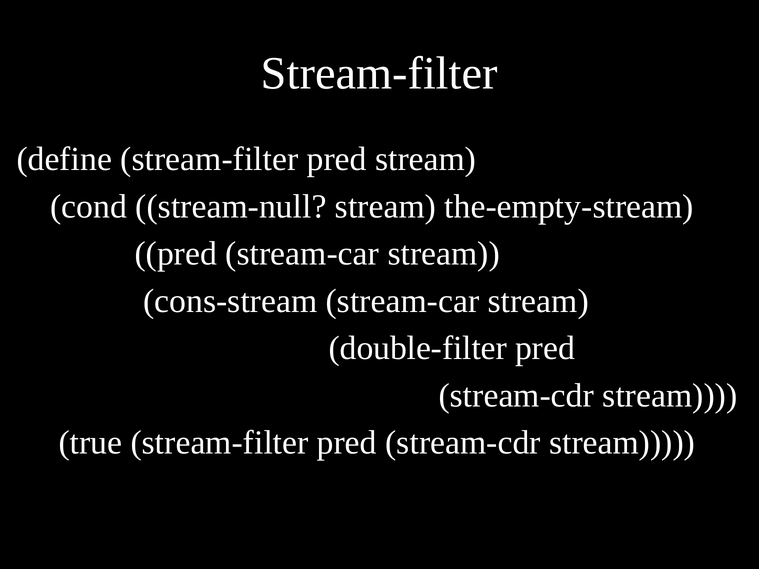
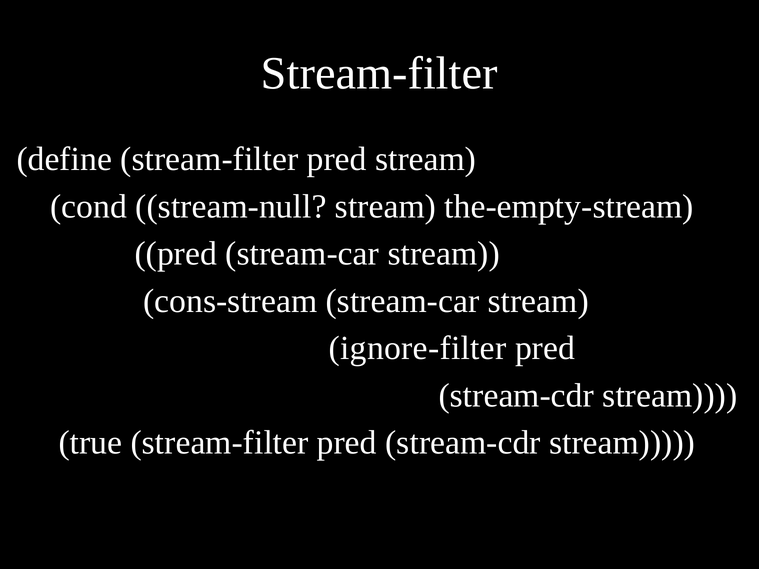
double-filter: double-filter -> ignore-filter
